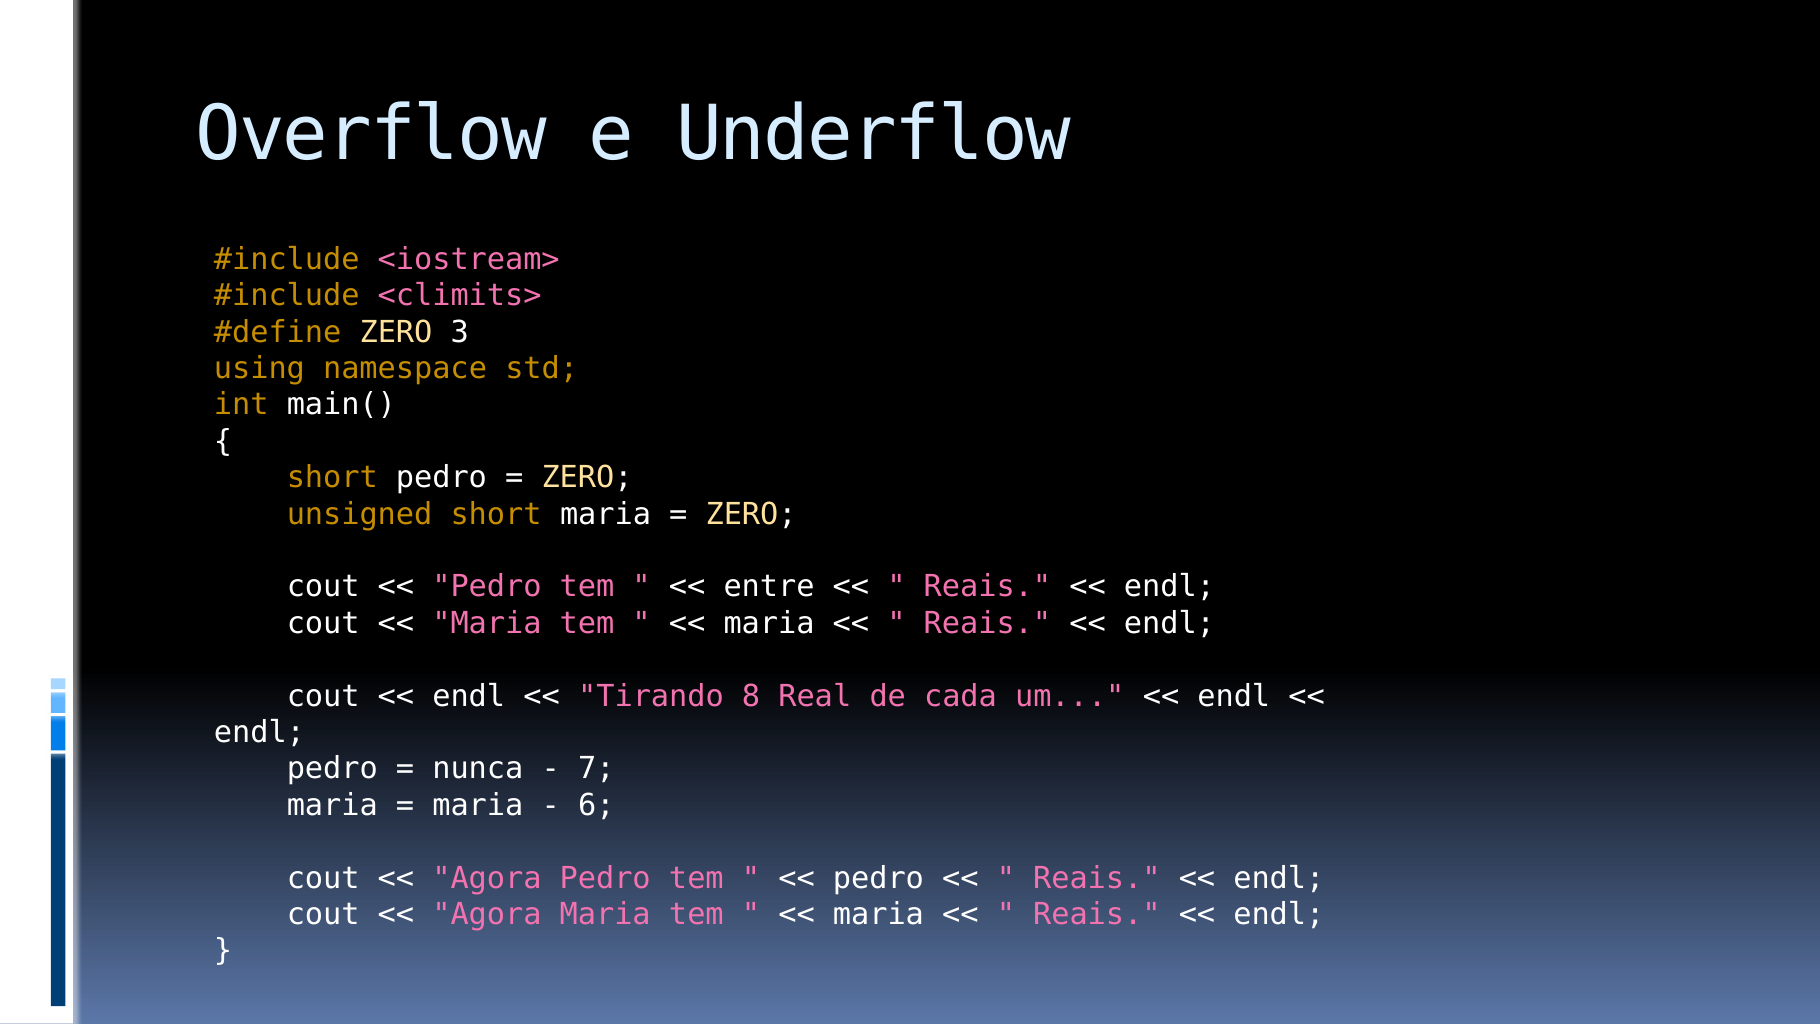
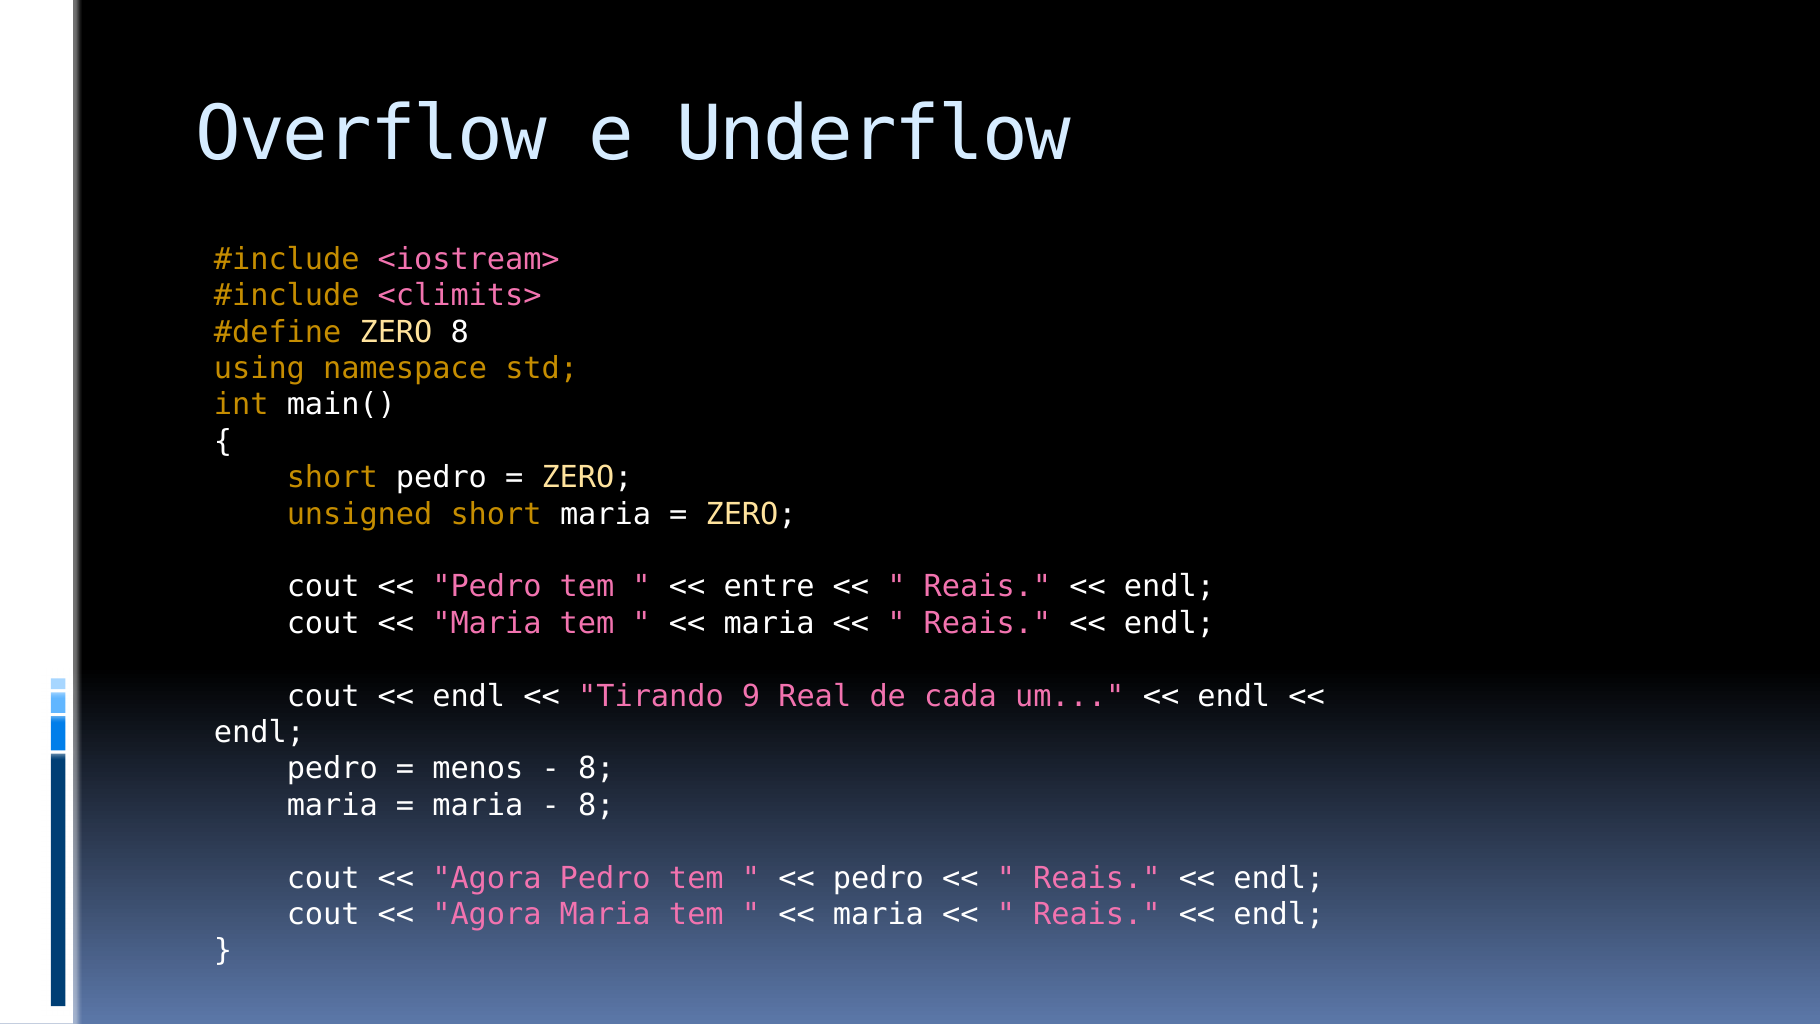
ZERO 3: 3 -> 8
8: 8 -> 9
nunca: nunca -> menos
7 at (596, 769): 7 -> 8
6 at (596, 805): 6 -> 8
